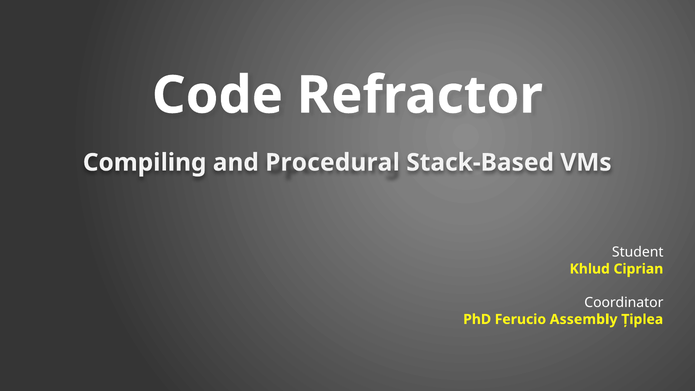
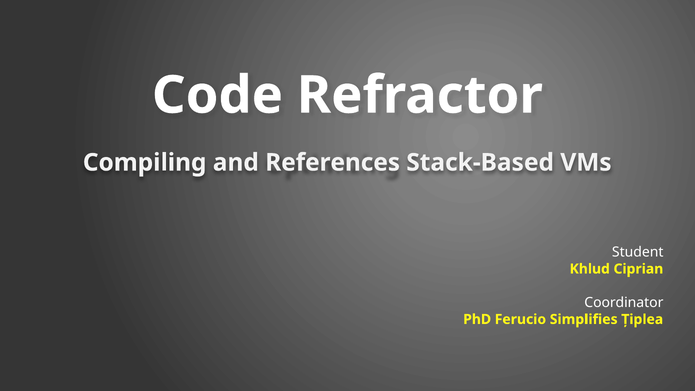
Procedural: Procedural -> References
Assembly: Assembly -> Simplifies
